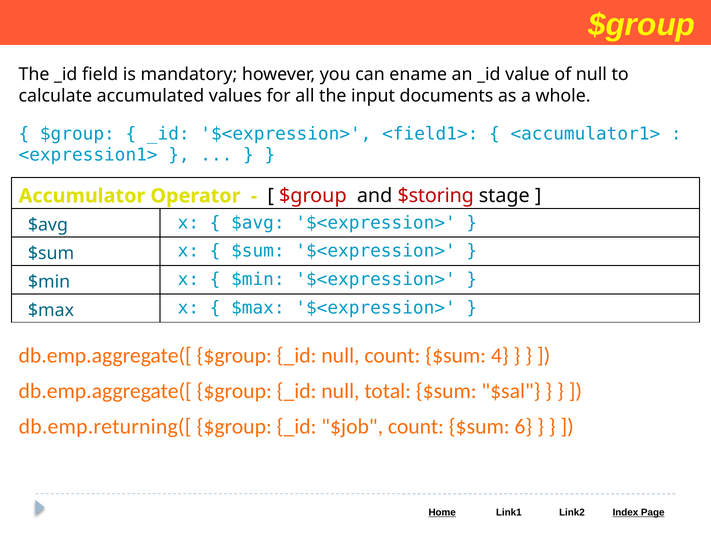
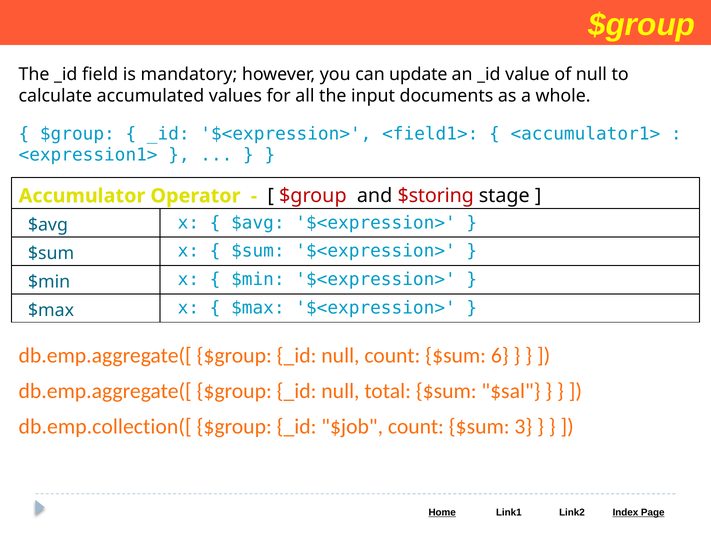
ename: ename -> update
4: 4 -> 6
db.emp.returning([: db.emp.returning([ -> db.emp.collection([
6: 6 -> 3
